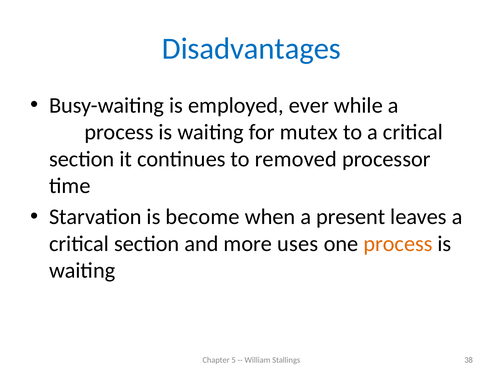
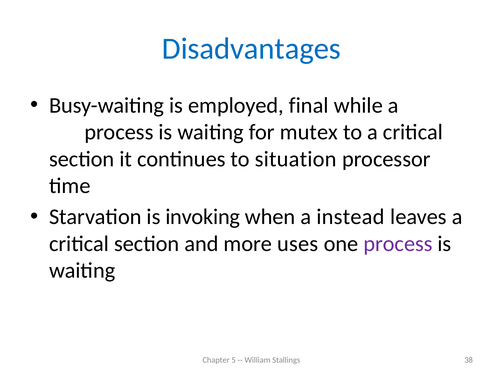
ever: ever -> final
removed: removed -> situation
become: become -> invoking
present: present -> instead
process at (398, 244) colour: orange -> purple
